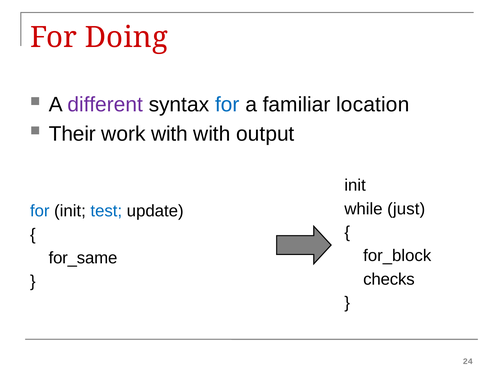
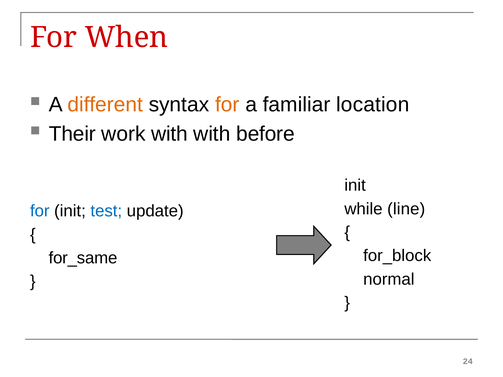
Doing: Doing -> When
different colour: purple -> orange
for at (227, 104) colour: blue -> orange
output: output -> before
just: just -> line
checks: checks -> normal
